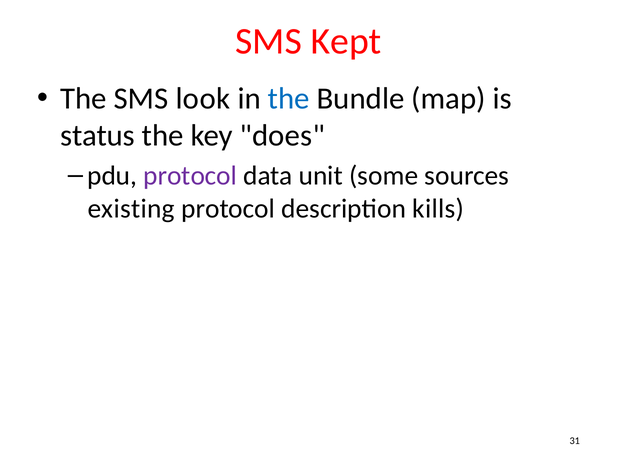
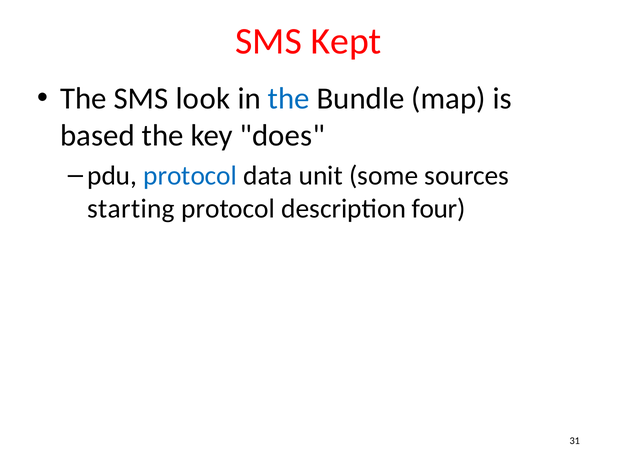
status: status -> based
protocol at (190, 176) colour: purple -> blue
existing: existing -> starting
kills: kills -> four
